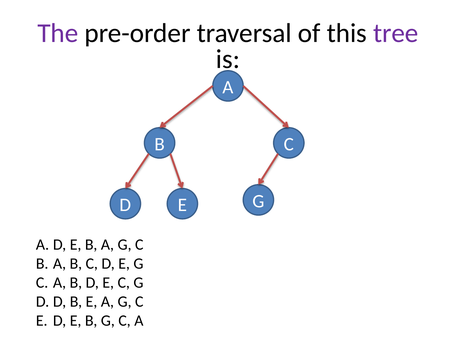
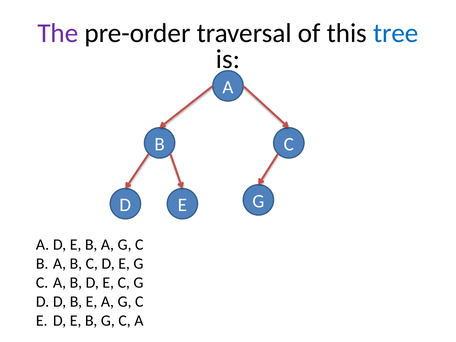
tree colour: purple -> blue
